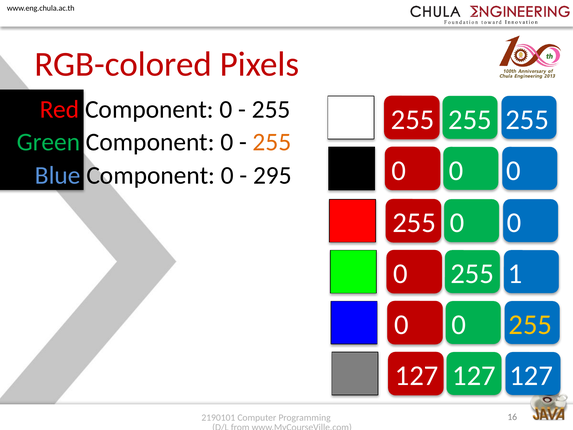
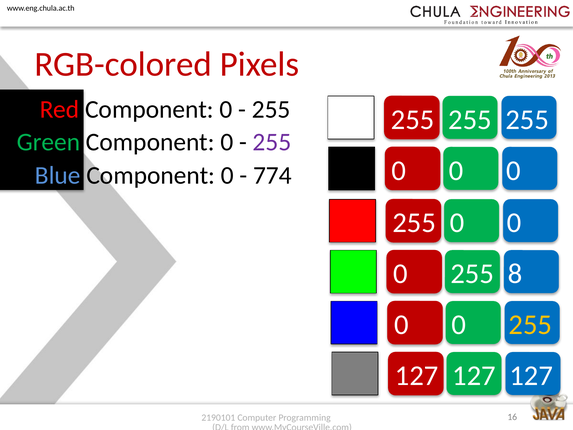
255 at (272, 142) colour: orange -> purple
295: 295 -> 774
1: 1 -> 8
